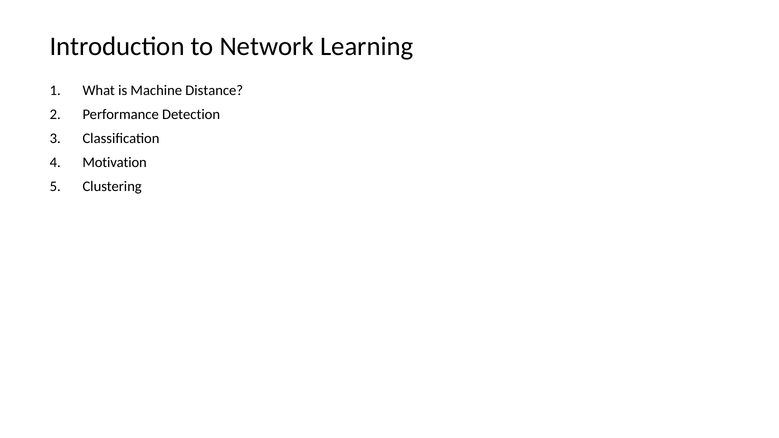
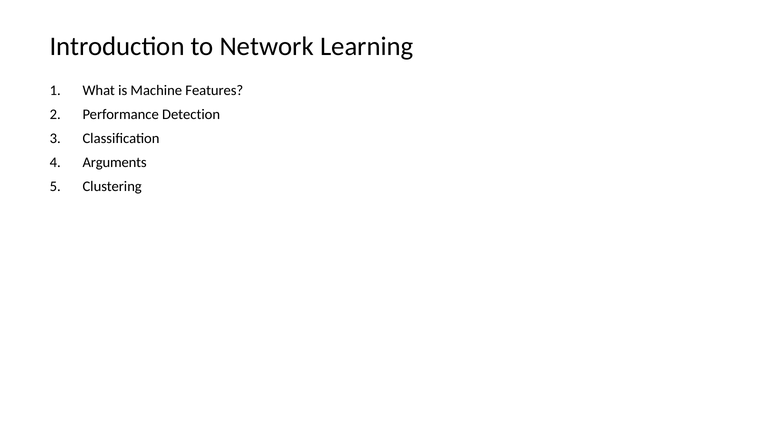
Distance: Distance -> Features
Motivation: Motivation -> Arguments
